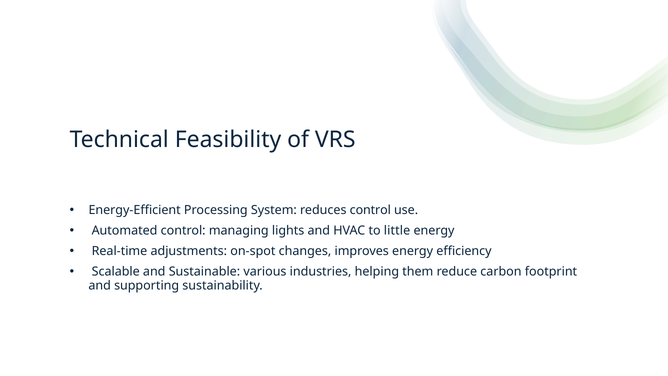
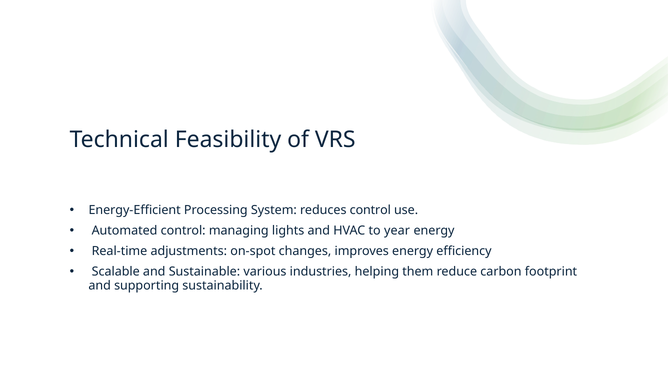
little: little -> year
